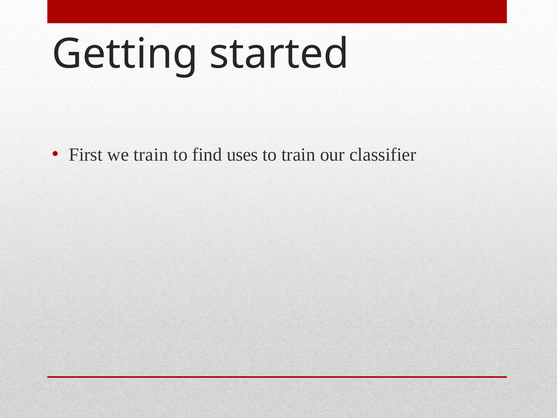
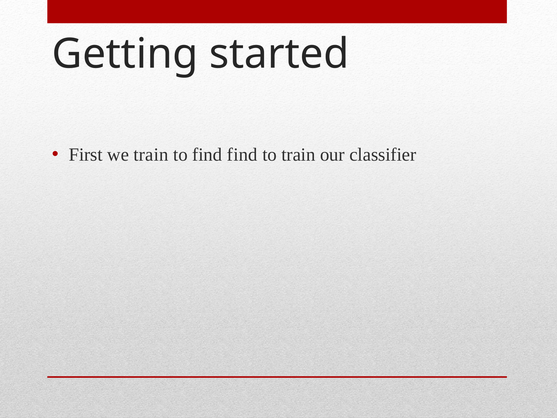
find uses: uses -> find
